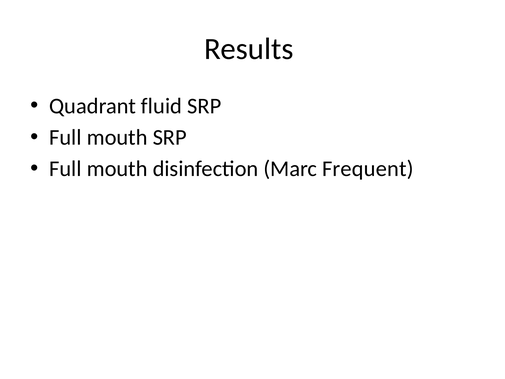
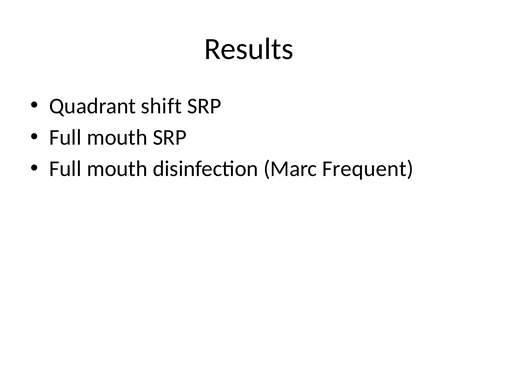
fluid: fluid -> shift
